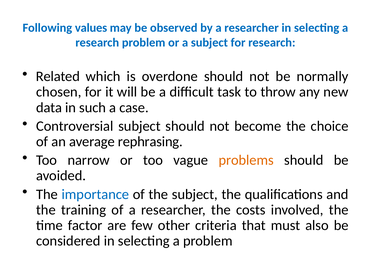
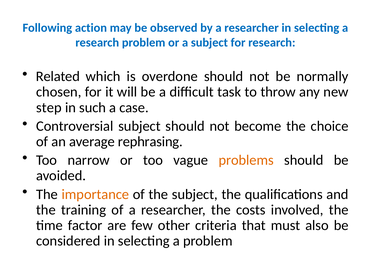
values: values -> action
data: data -> step
importance colour: blue -> orange
